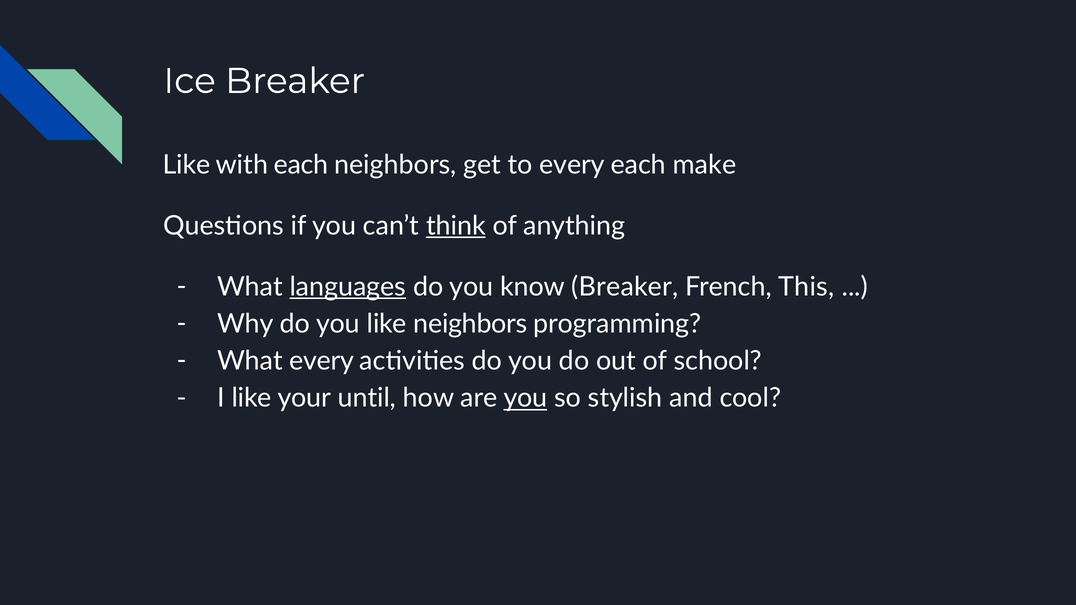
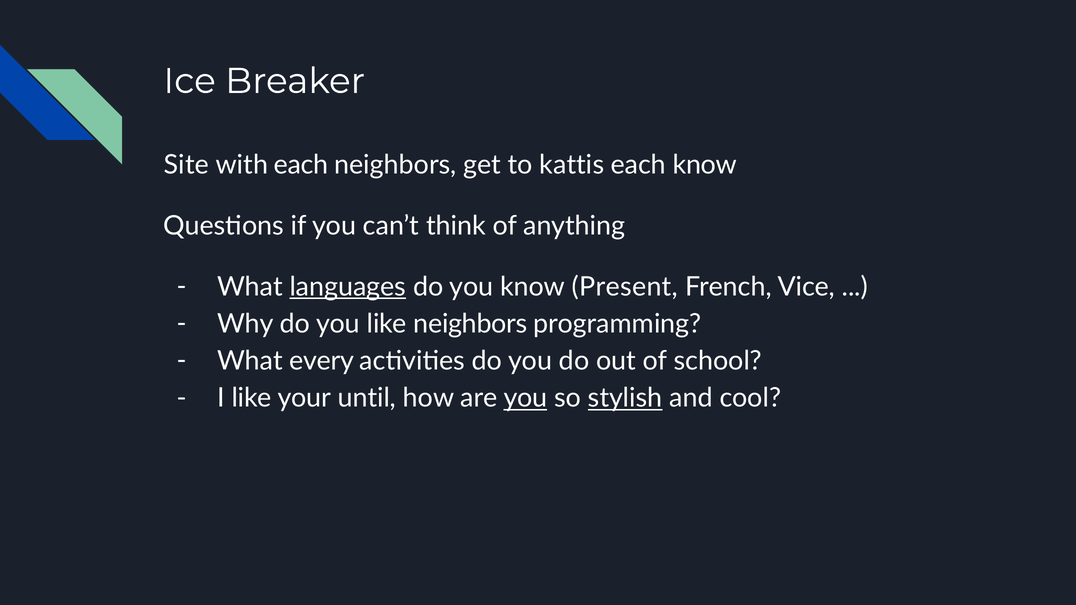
Like at (187, 165): Like -> Site
to every: every -> kattis
each make: make -> know
think underline: present -> none
know Breaker: Breaker -> Present
This: This -> Vice
stylish underline: none -> present
